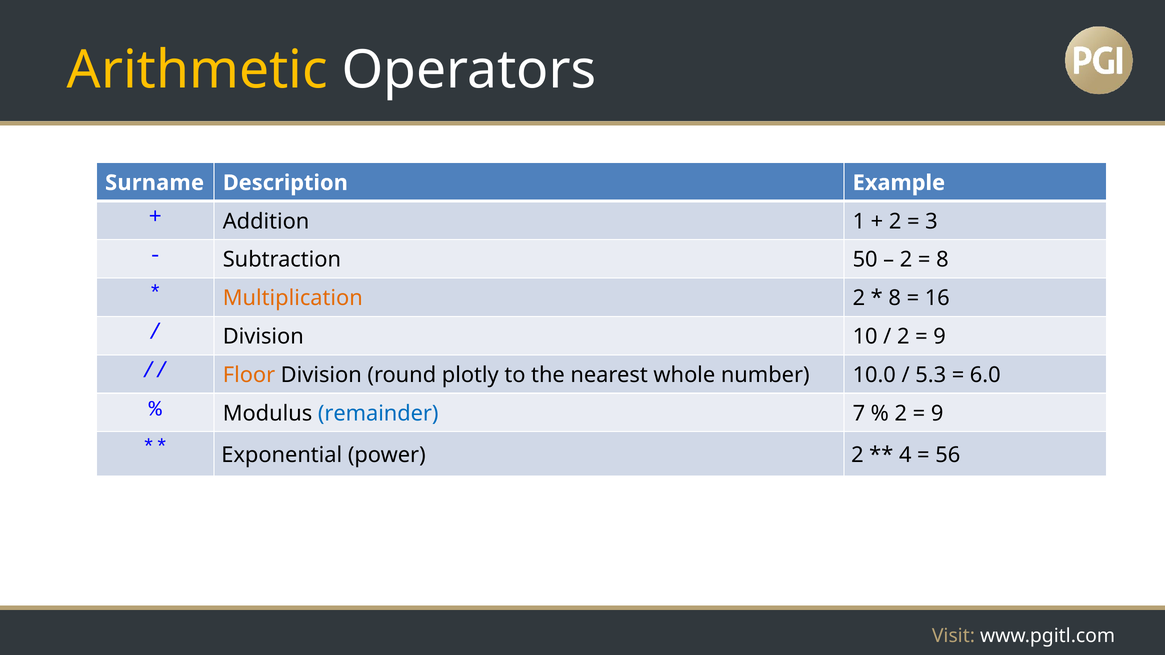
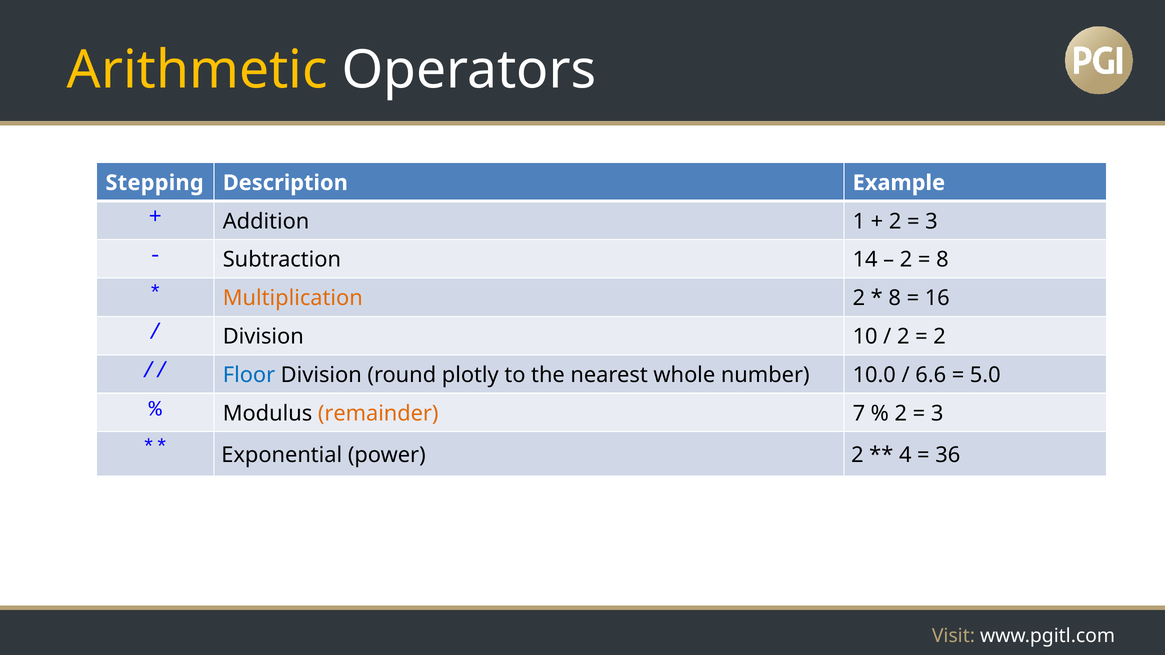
Surname: Surname -> Stepping
50: 50 -> 14
9 at (940, 337): 9 -> 2
Floor colour: orange -> blue
5.3: 5.3 -> 6.6
6.0: 6.0 -> 5.0
remainder colour: blue -> orange
9 at (937, 414): 9 -> 3
56: 56 -> 36
